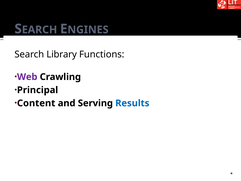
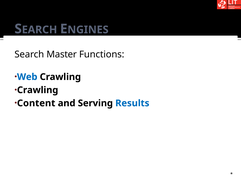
Library: Library -> Master
Web colour: purple -> blue
Principal at (38, 90): Principal -> Crawling
